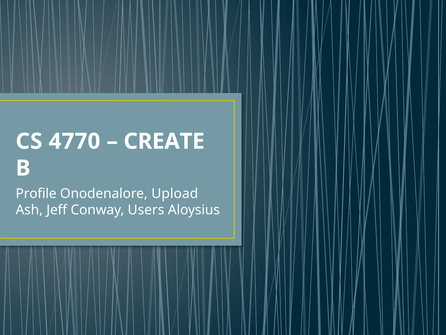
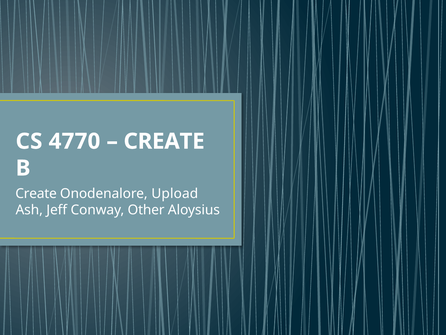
Profile at (36, 193): Profile -> Create
Users: Users -> Other
